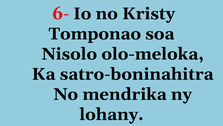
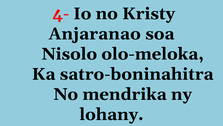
6-: 6- -> 4-
Tomponao: Tomponao -> Anjaranao
